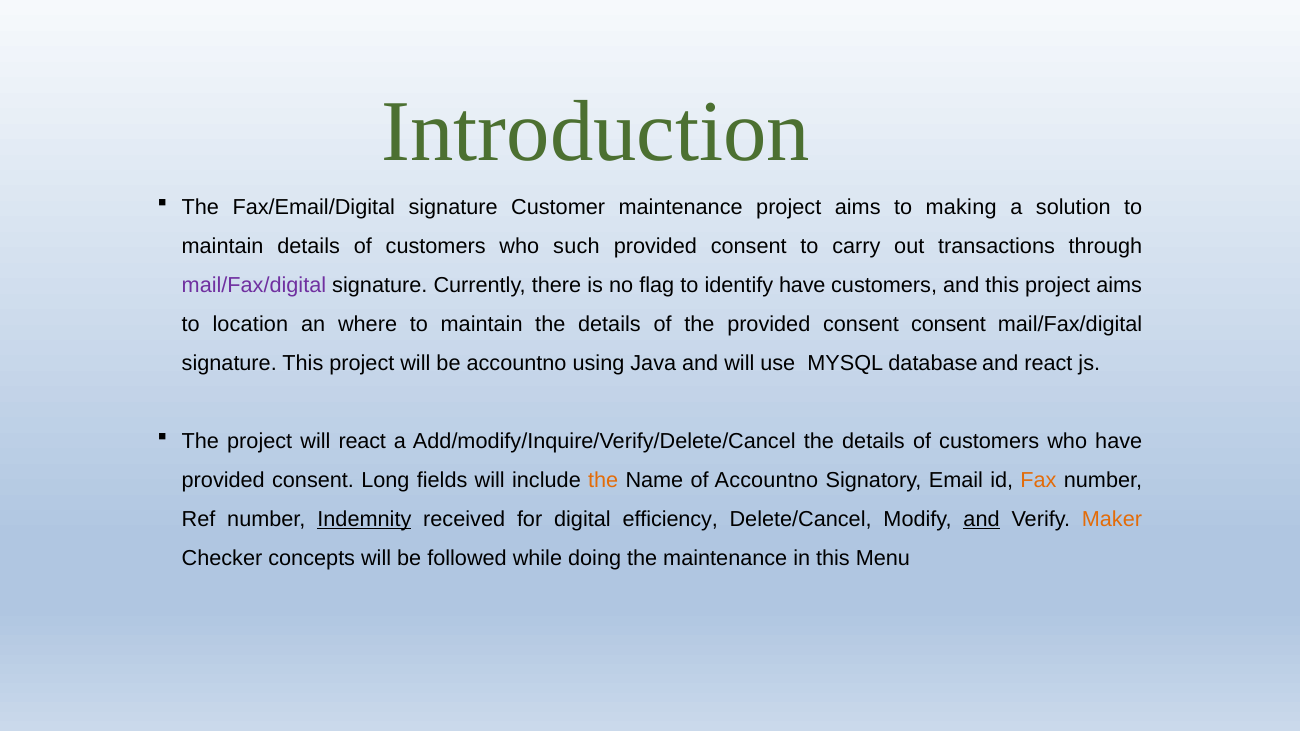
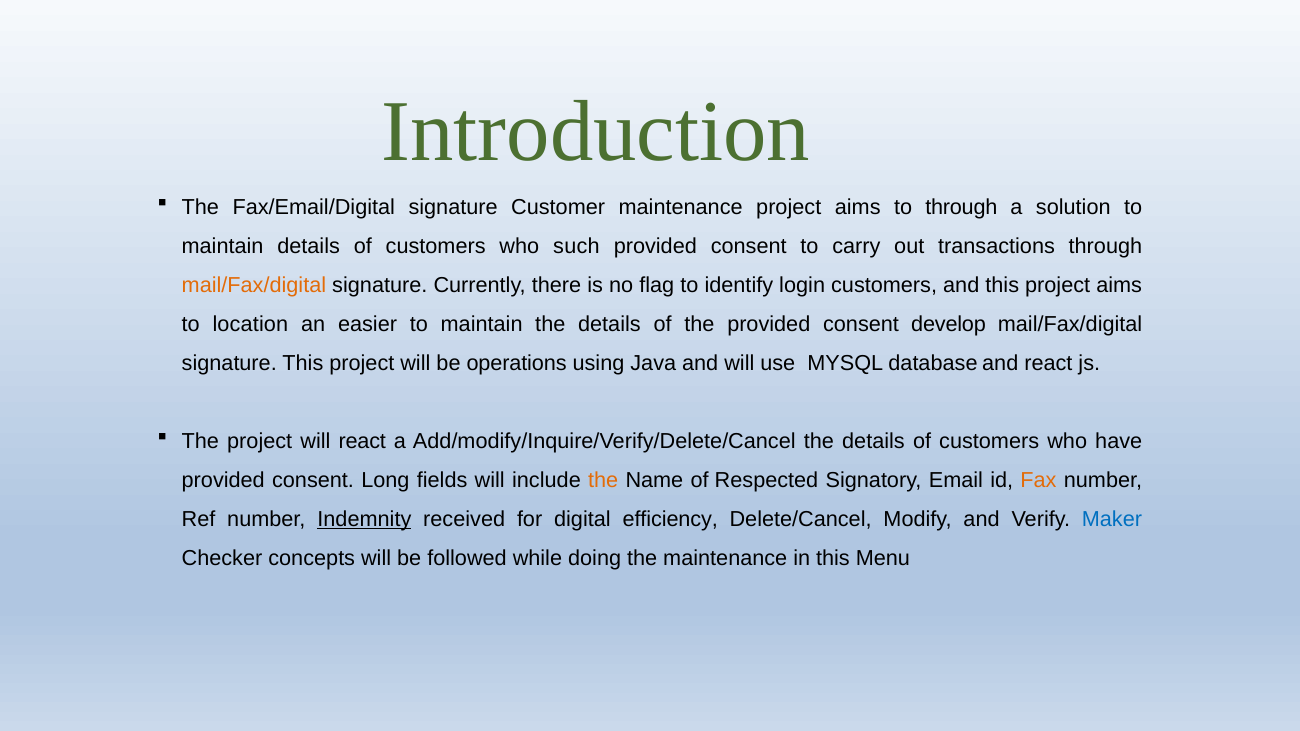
to making: making -> through
mail/Fax/digital at (254, 285) colour: purple -> orange
identify have: have -> login
where: where -> easier
consent consent: consent -> develop
be accountno: accountno -> operations
of Accountno: Accountno -> Respected
and at (982, 519) underline: present -> none
Maker colour: orange -> blue
